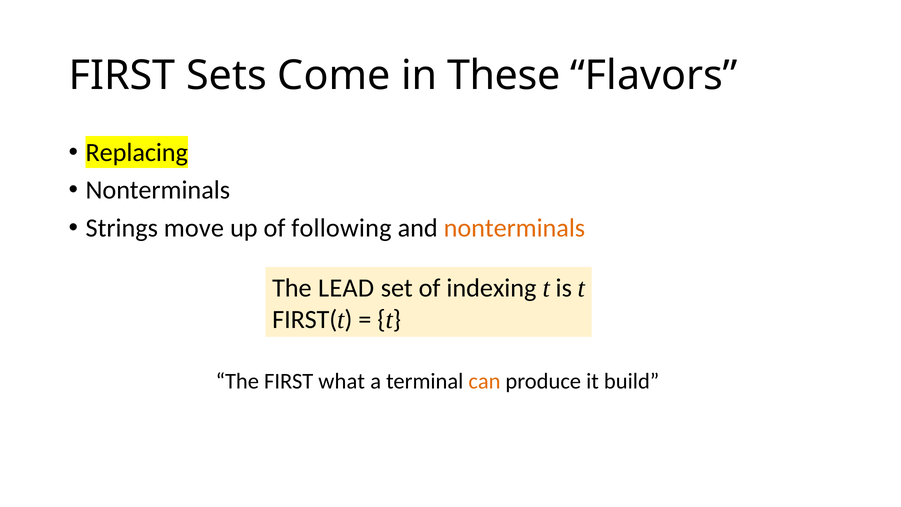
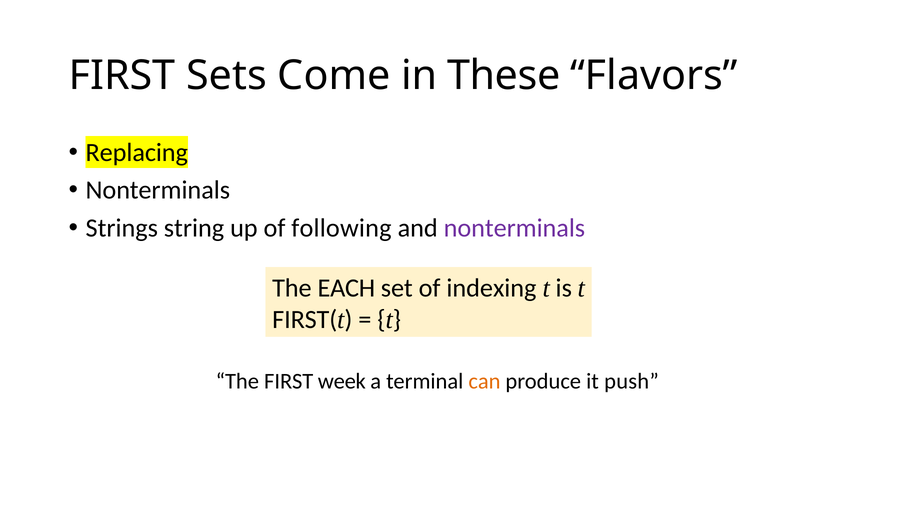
move: move -> string
nonterminals at (514, 228) colour: orange -> purple
LEAD: LEAD -> EACH
what: what -> week
build: build -> push
